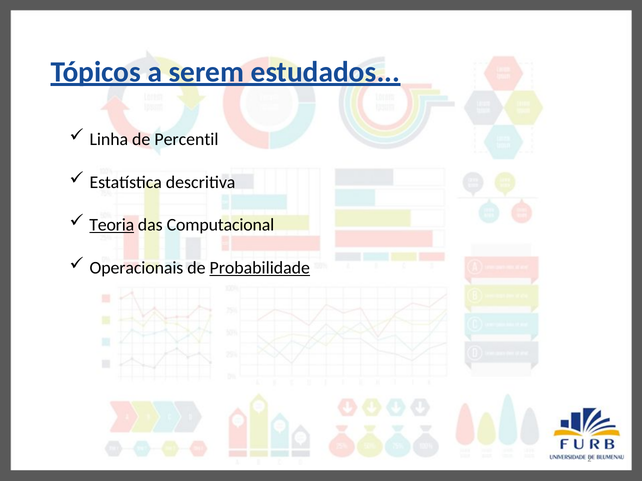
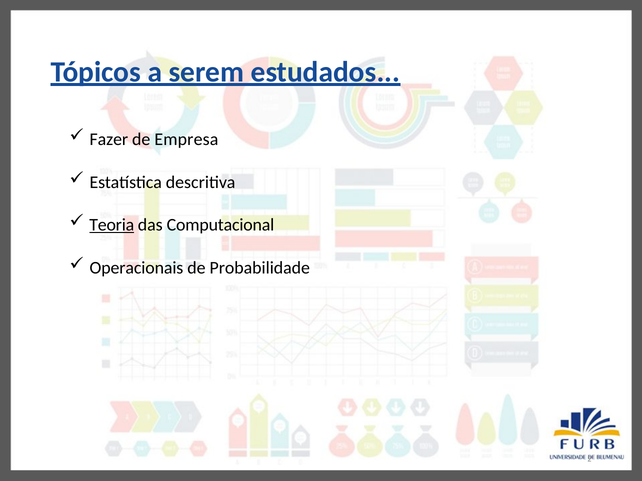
Linha: Linha -> Fazer
Percentil: Percentil -> Empresa
Probabilidade underline: present -> none
